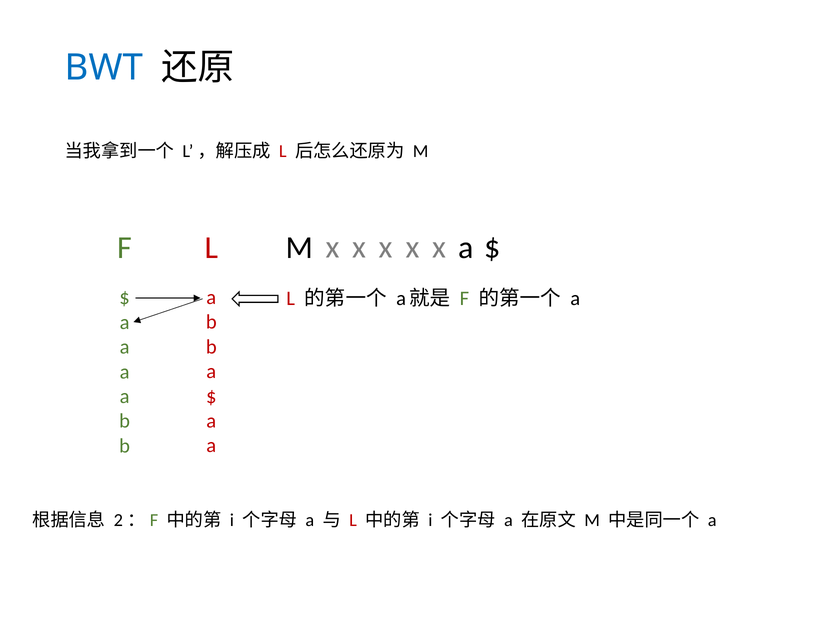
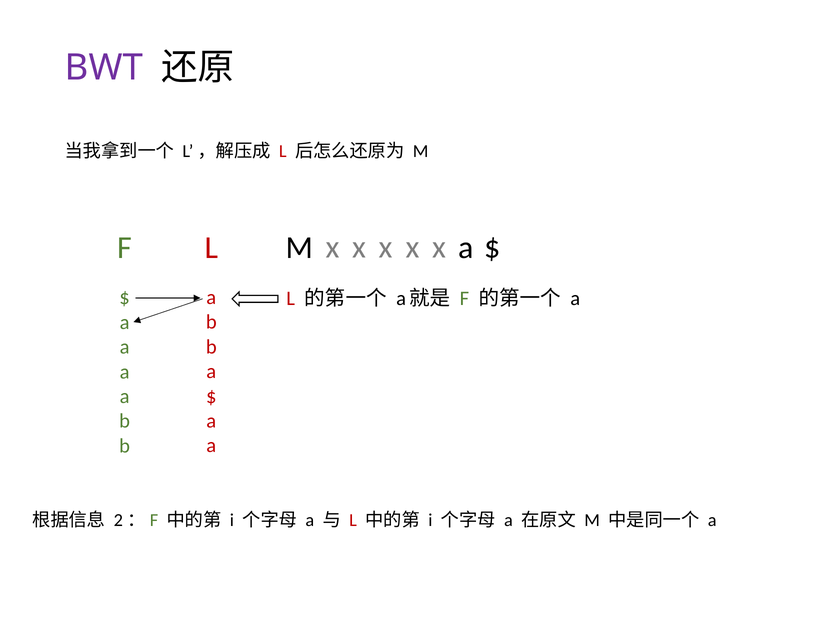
BWT colour: blue -> purple
